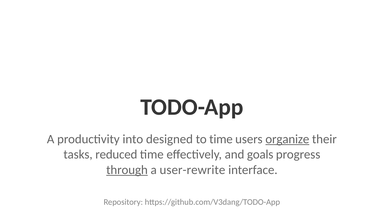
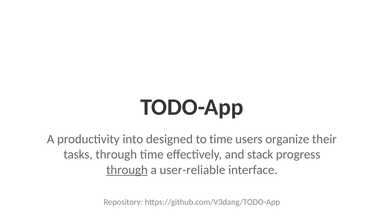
organize underline: present -> none
tasks reduced: reduced -> through
goals: goals -> stack
user-rewrite: user-rewrite -> user-reliable
